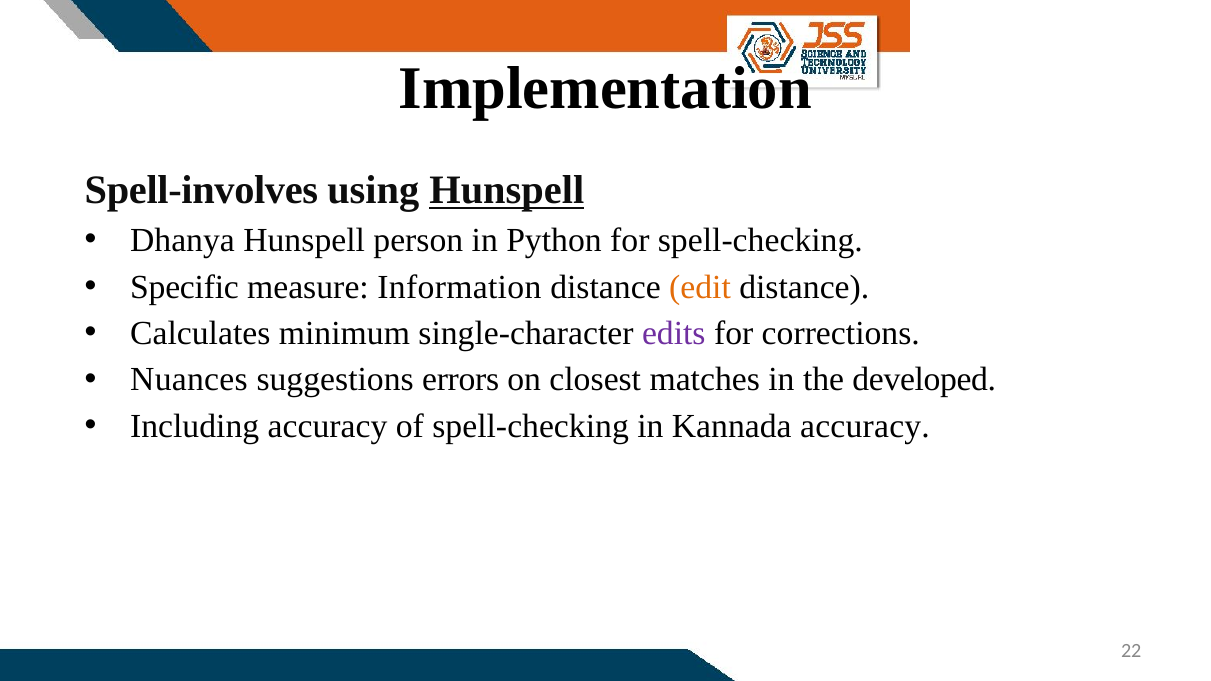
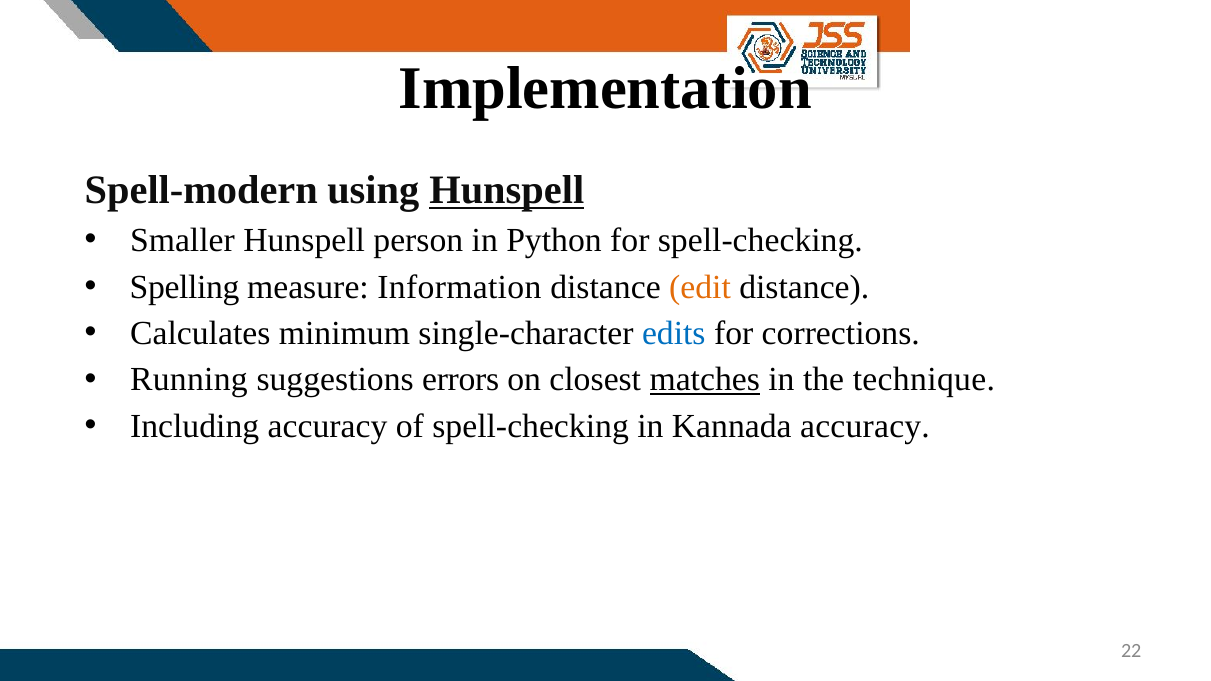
Spell-involves: Spell-involves -> Spell-modern
Dhanya: Dhanya -> Smaller
Specific: Specific -> Spelling
edits colour: purple -> blue
Nuances: Nuances -> Running
matches underline: none -> present
developed: developed -> technique
